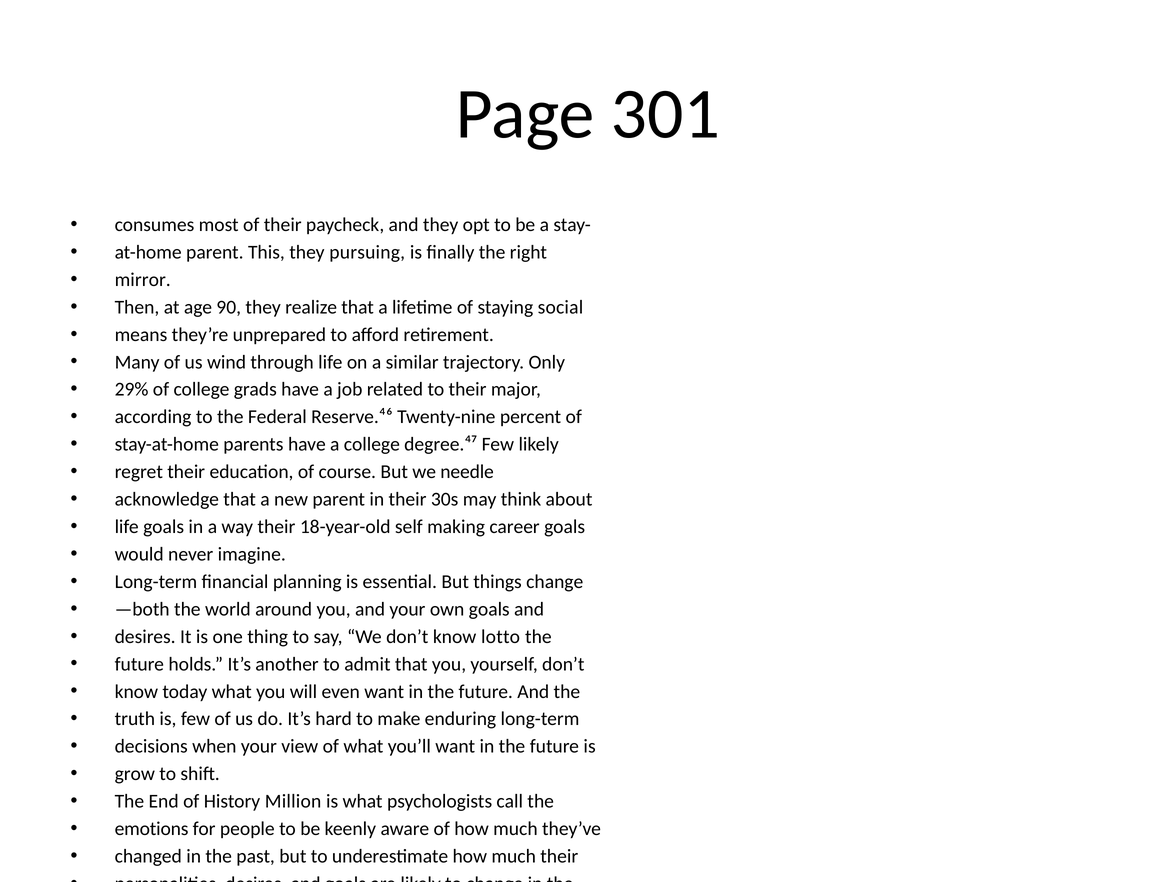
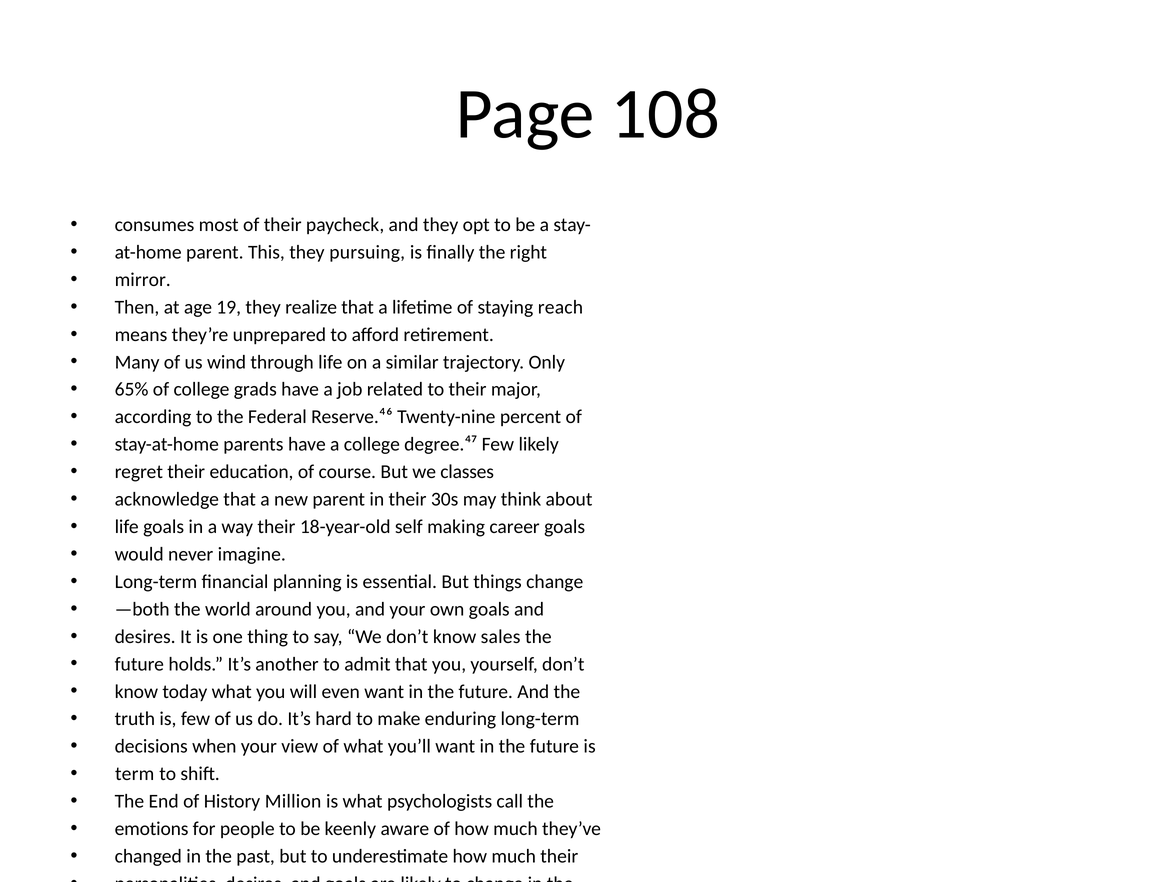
301: 301 -> 108
90: 90 -> 19
social: social -> reach
29%: 29% -> 65%
needle: needle -> classes
lotto: lotto -> sales
grow: grow -> term
